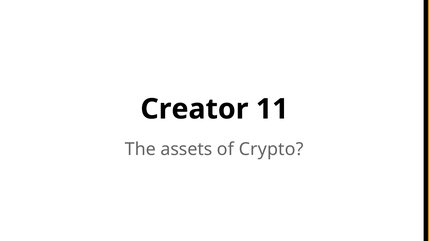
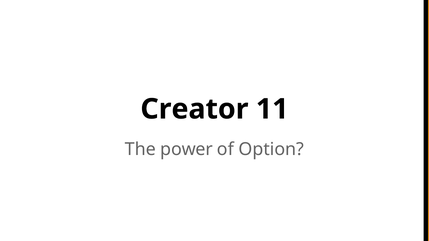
assets: assets -> power
Crypto: Crypto -> Option
